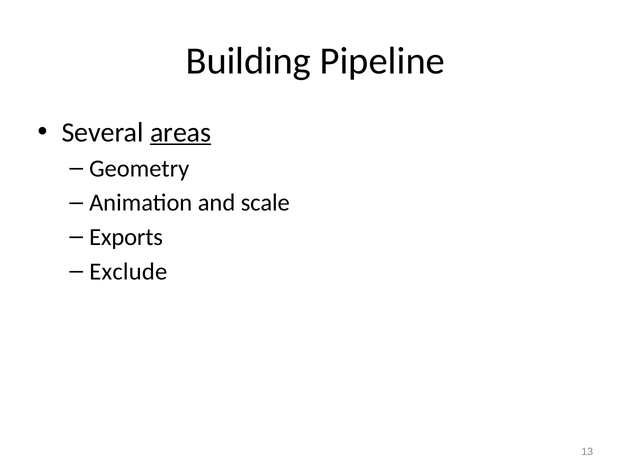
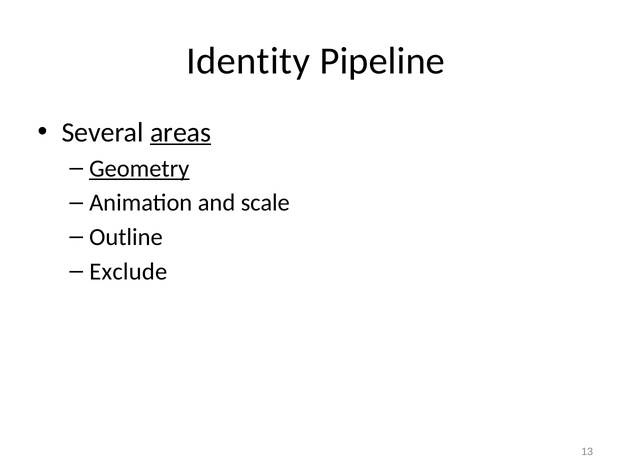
Building: Building -> Identity
Geometry underline: none -> present
Exports: Exports -> Outline
